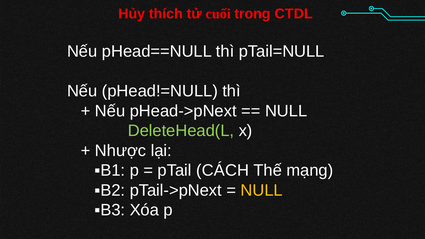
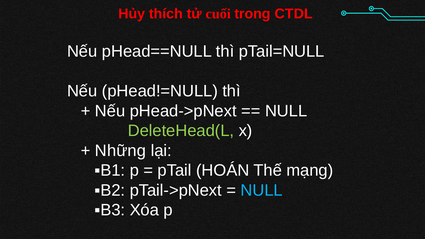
Nhược: Nhược -> Những
CÁCH: CÁCH -> HOÁN
NULL at (262, 190) colour: yellow -> light blue
